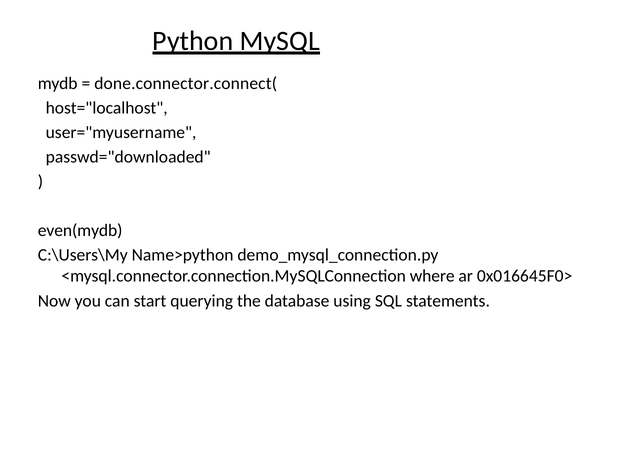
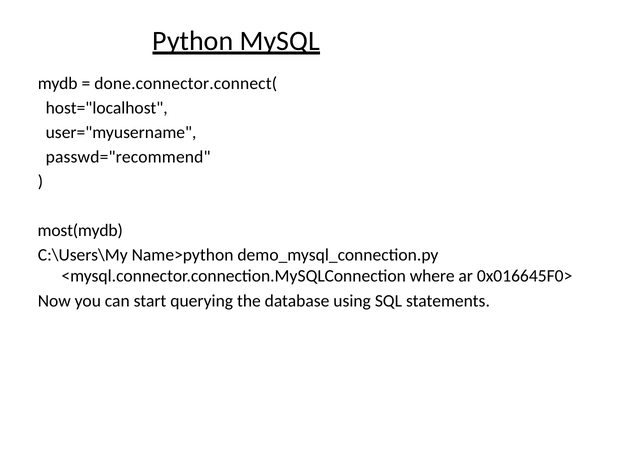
passwd="downloaded: passwd="downloaded -> passwd="recommend
even(mydb: even(mydb -> most(mydb
